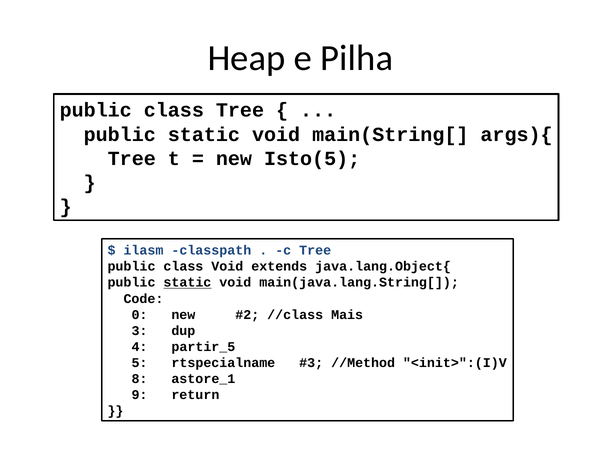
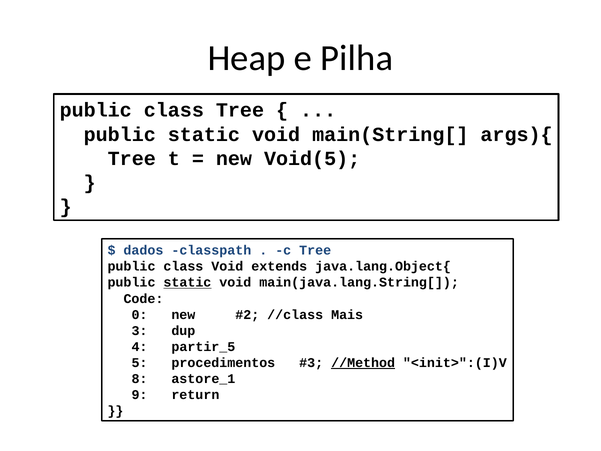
Isto(5: Isto(5 -> Void(5
ilasm: ilasm -> dados
rtspecialname: rtspecialname -> procedimentos
//Method underline: none -> present
